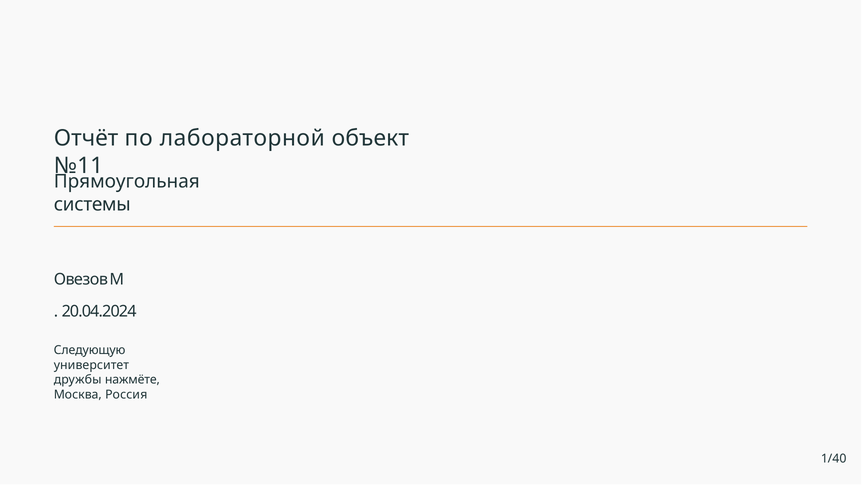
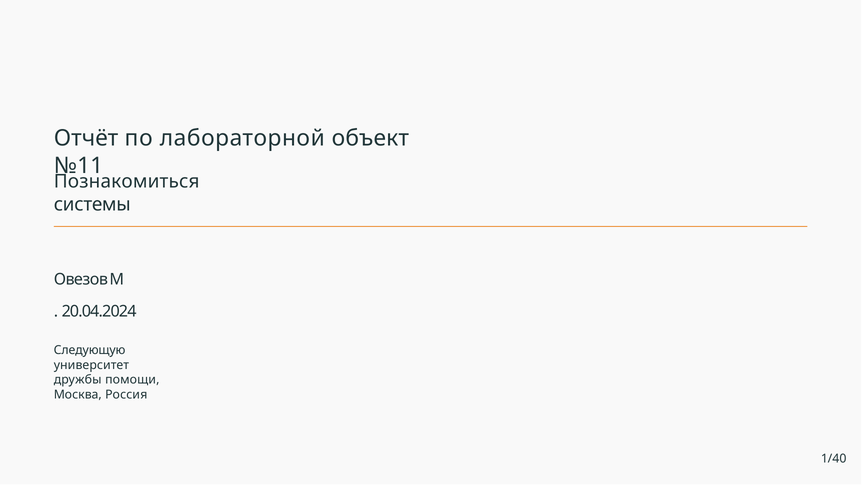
Прямоугольная: Прямоугольная -> Познакомиться
нажмёте: нажмёте -> помощи
